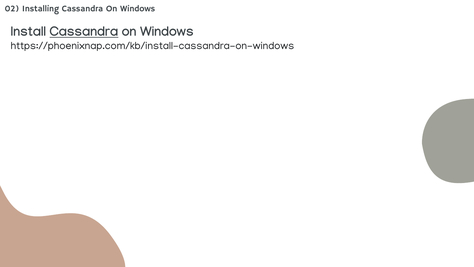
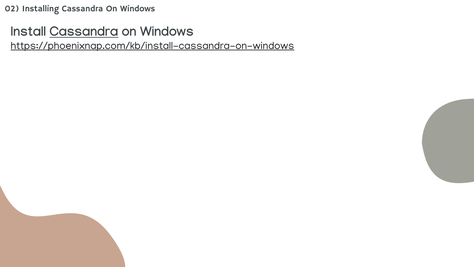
https://phoenixnap.com/kb/install-cassandra-on-windows underline: none -> present
